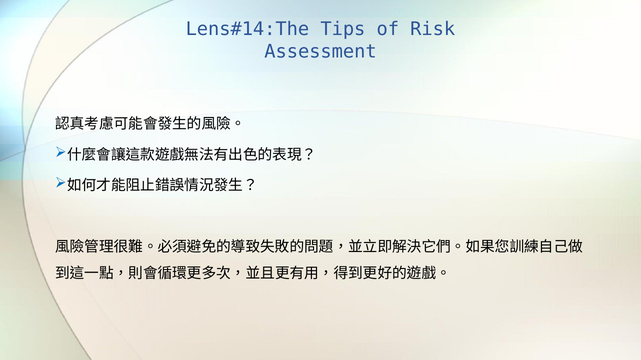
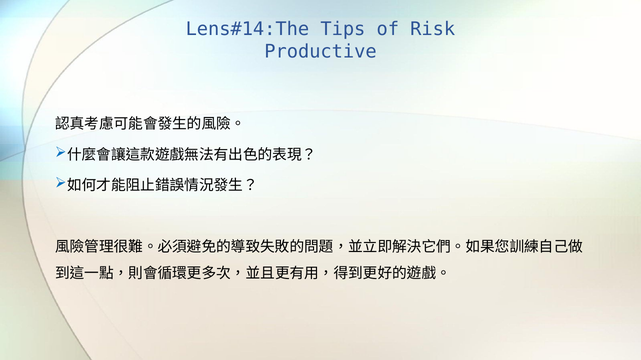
Assessment: Assessment -> Productive
